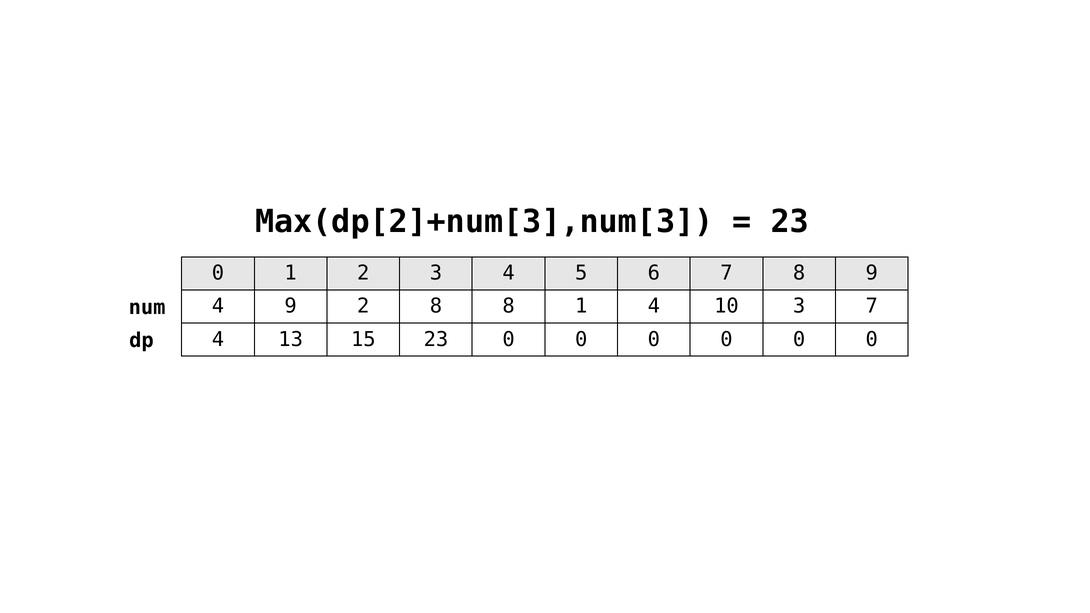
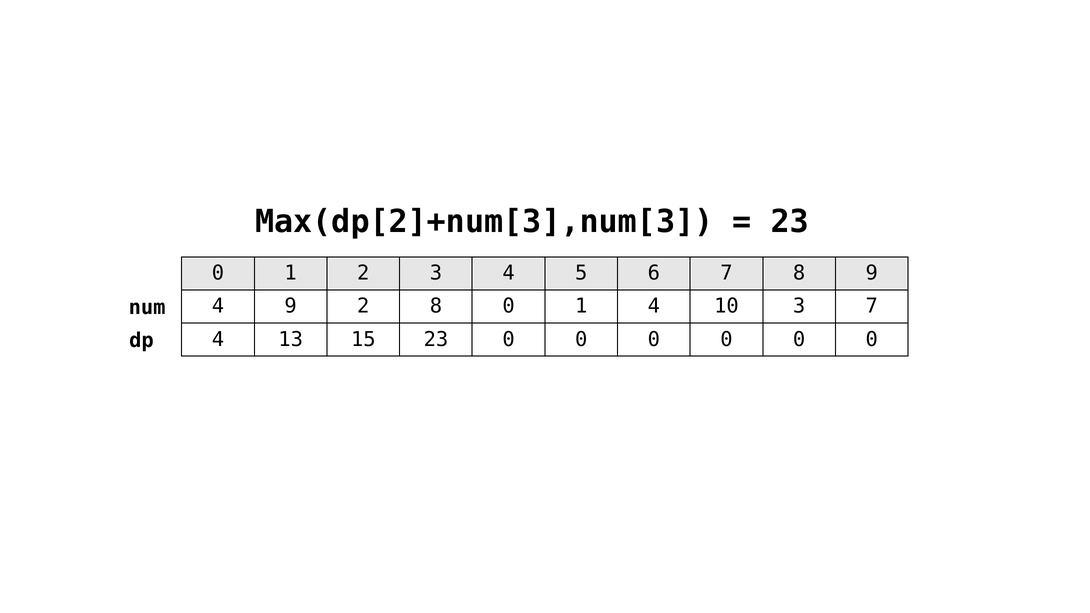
8 8: 8 -> 0
